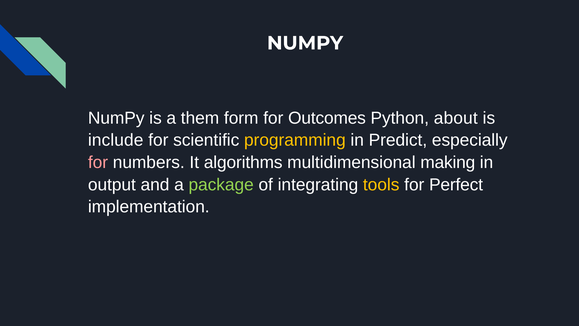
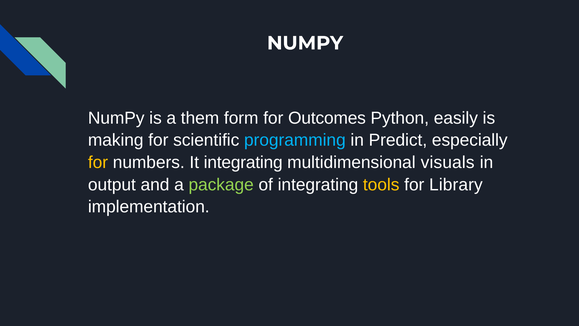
about: about -> easily
include: include -> making
programming colour: yellow -> light blue
for at (98, 162) colour: pink -> yellow
It algorithms: algorithms -> integrating
making: making -> visuals
Perfect: Perfect -> Library
